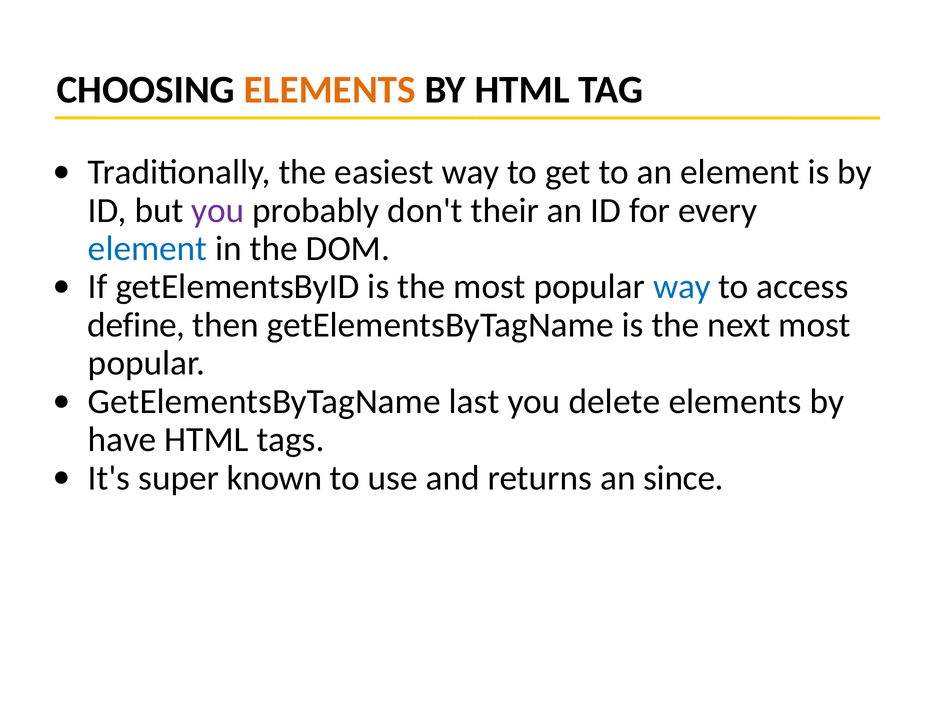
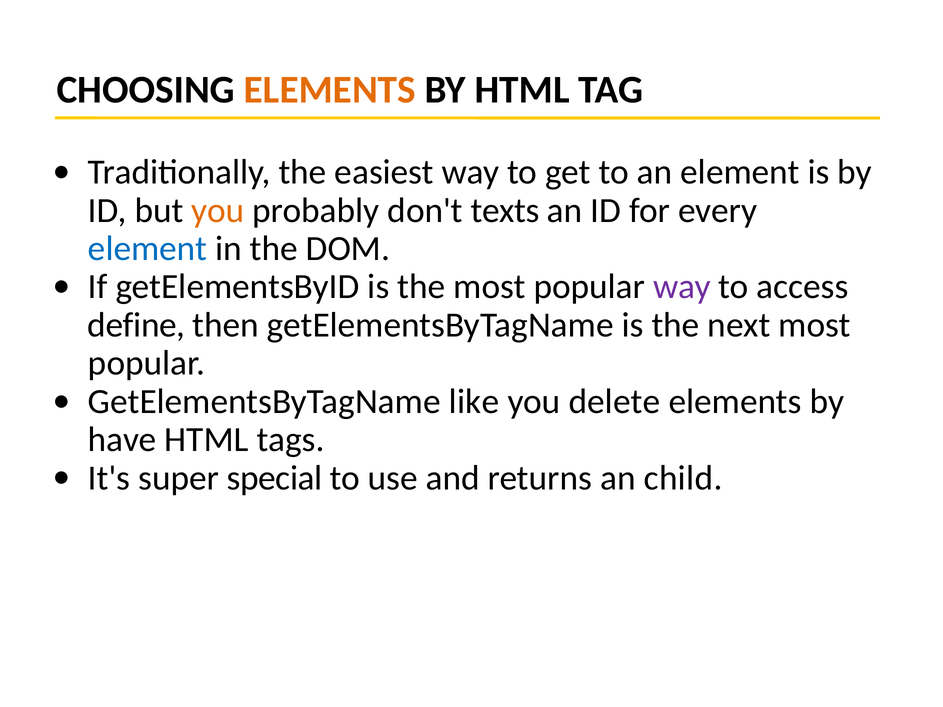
you at (218, 210) colour: purple -> orange
their: their -> texts
way at (682, 287) colour: blue -> purple
last: last -> like
known: known -> special
since: since -> child
